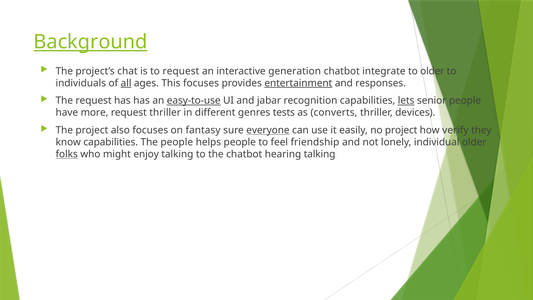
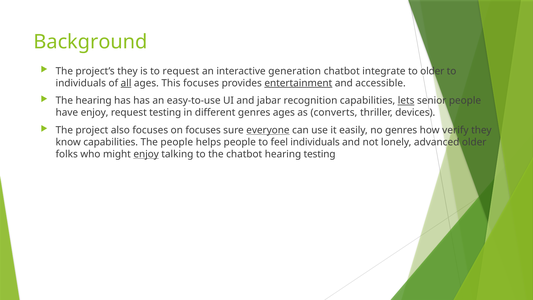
Background underline: present -> none
project’s chat: chat -> they
responses: responses -> accessible
The request: request -> hearing
easy-to-use underline: present -> none
have more: more -> enjoy
request thriller: thriller -> testing
genres tests: tests -> ages
on fantasy: fantasy -> focuses
no project: project -> genres
feel friendship: friendship -> individuals
individual: individual -> advanced
folks underline: present -> none
enjoy at (146, 154) underline: none -> present
hearing talking: talking -> testing
